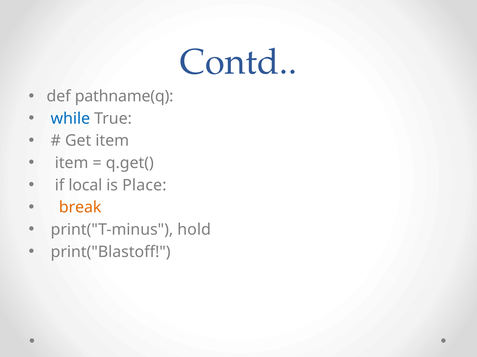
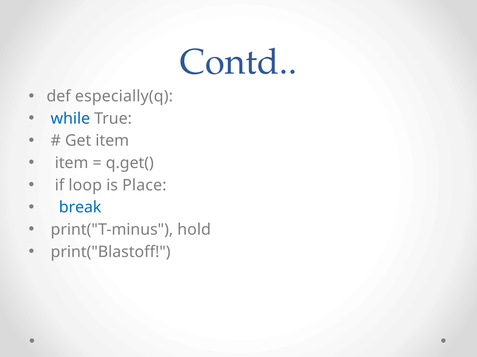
pathname(q: pathname(q -> especially(q
local: local -> loop
break colour: orange -> blue
